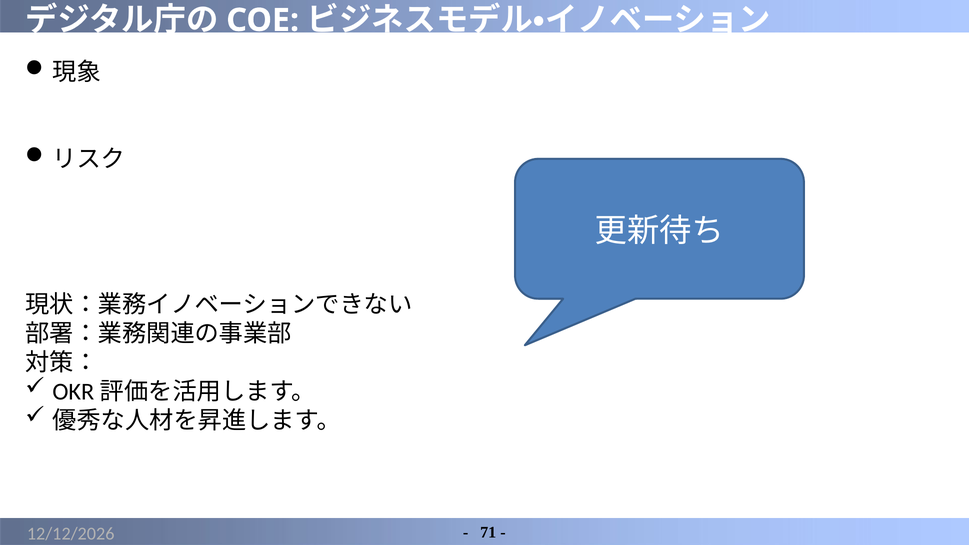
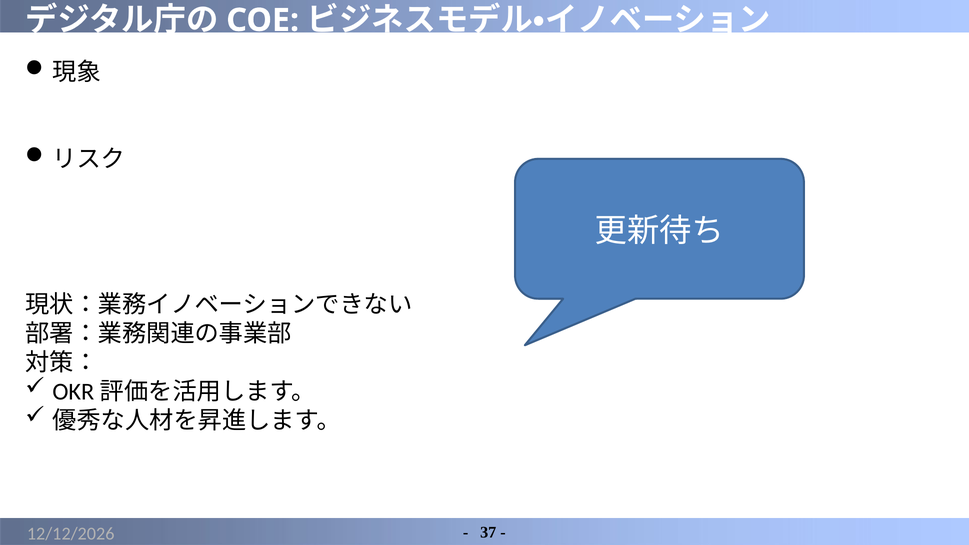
71: 71 -> 37
